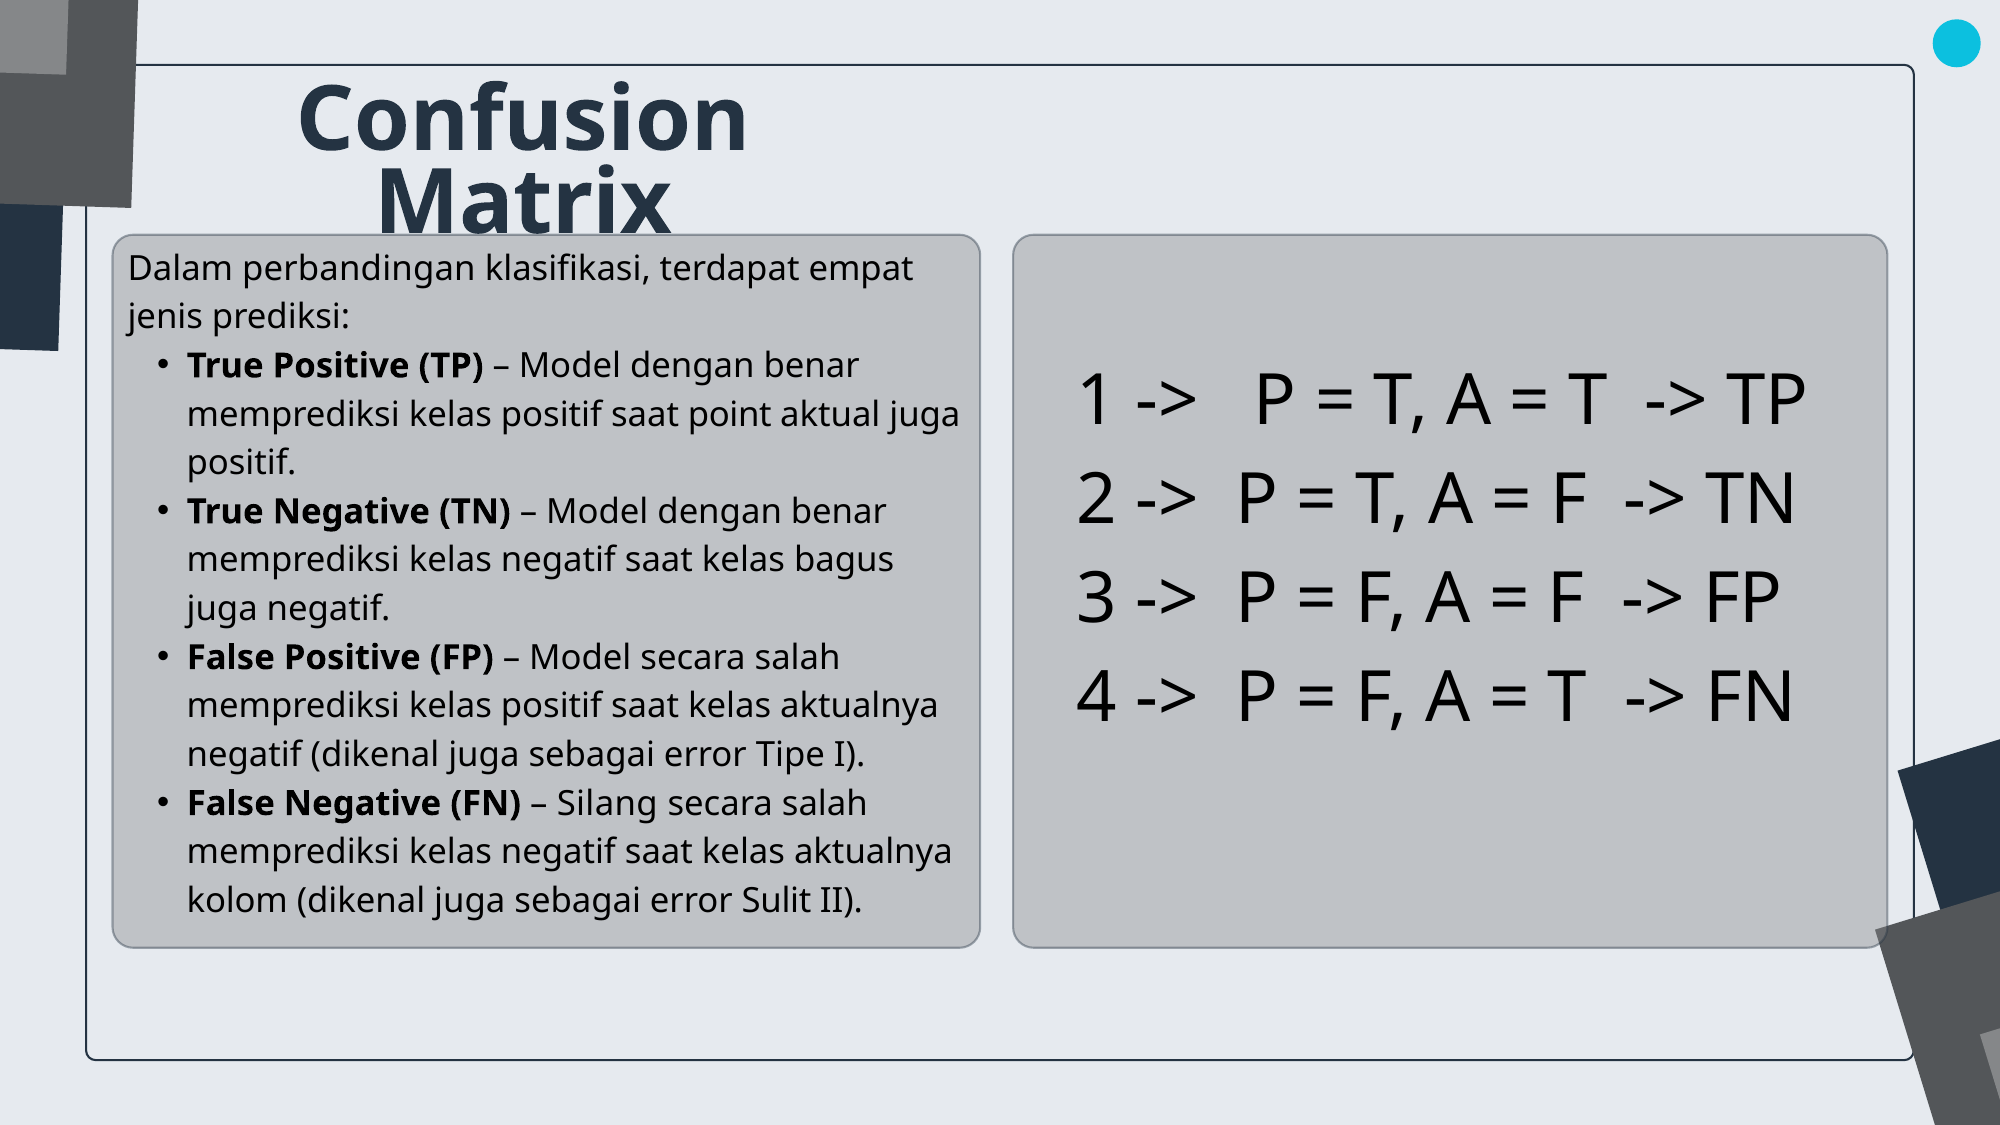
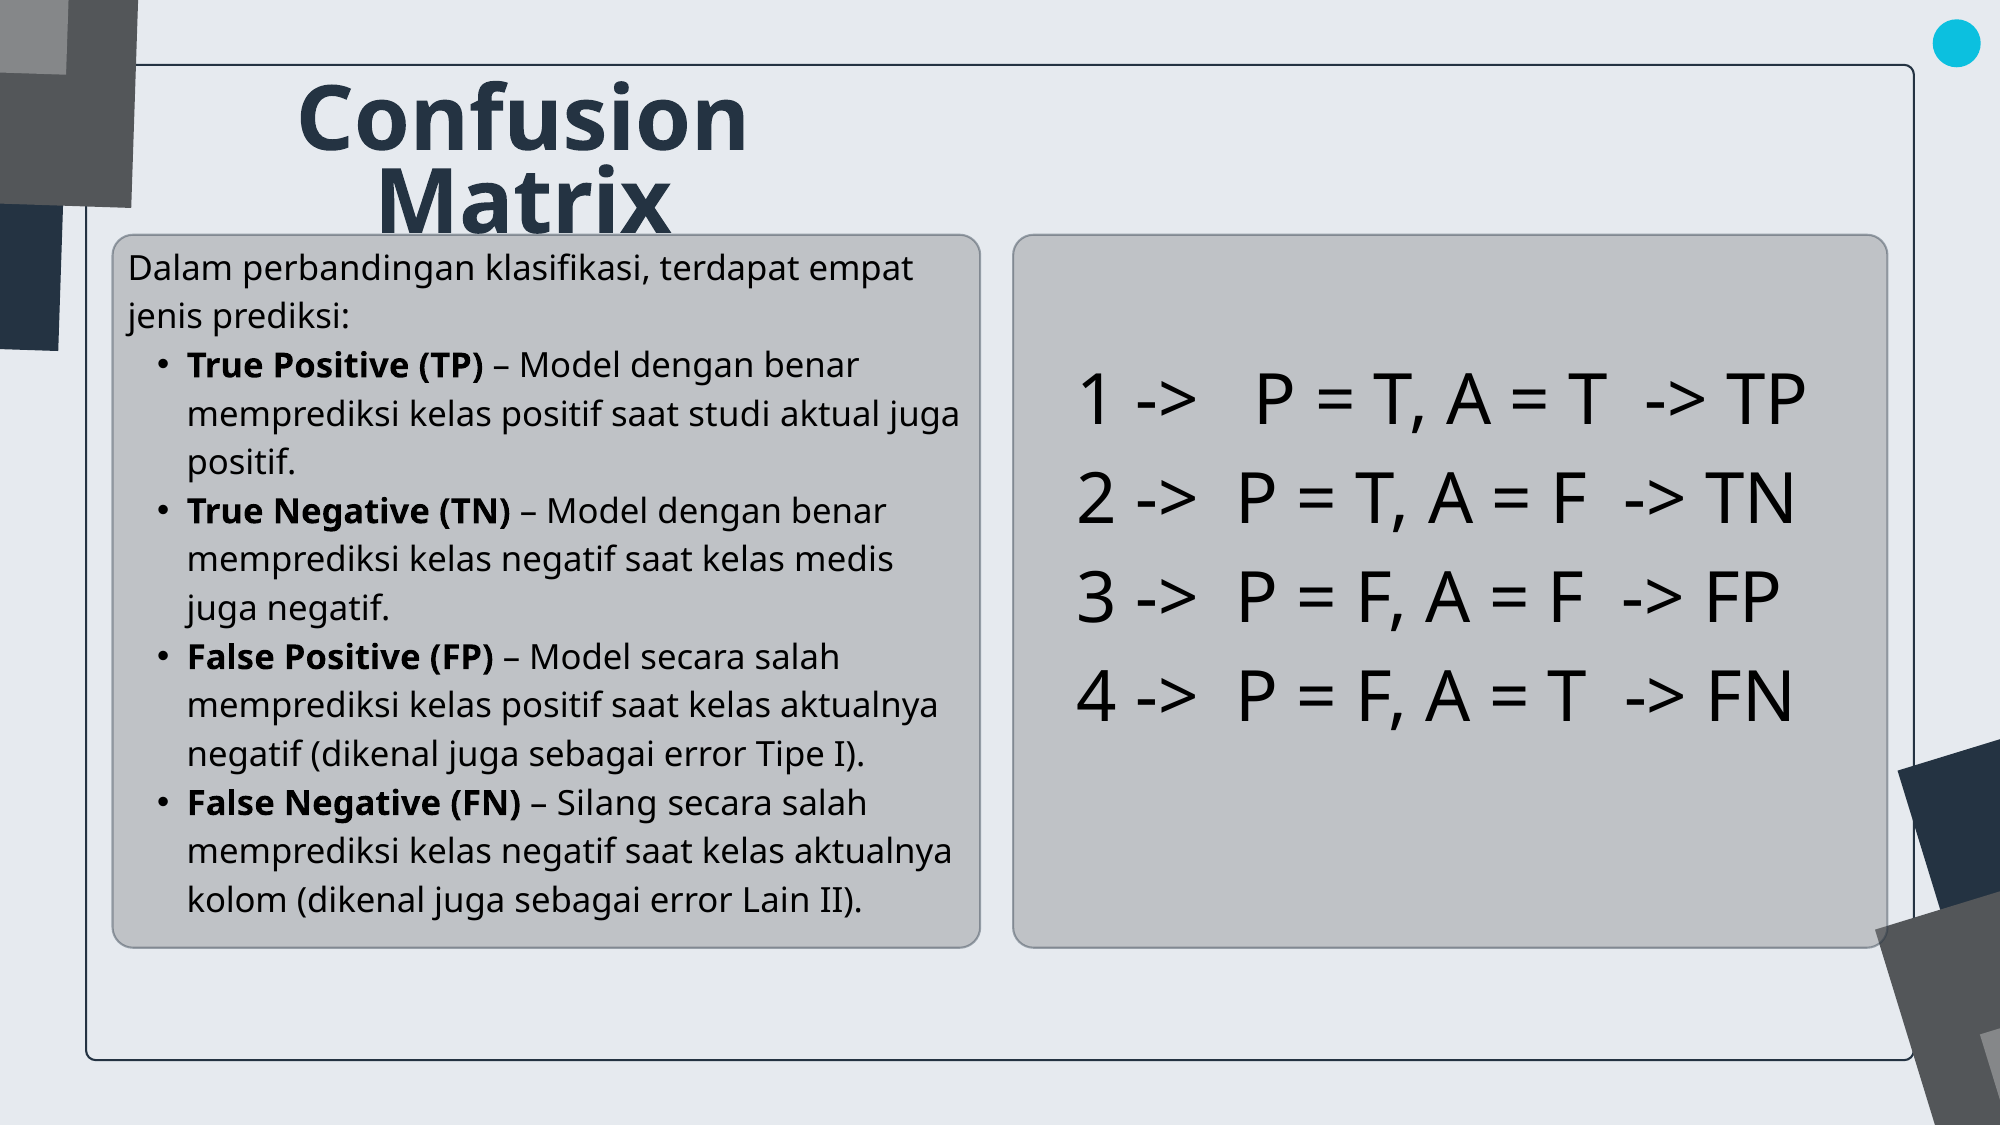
point: point -> studi
bagus: bagus -> medis
Sulit: Sulit -> Lain
